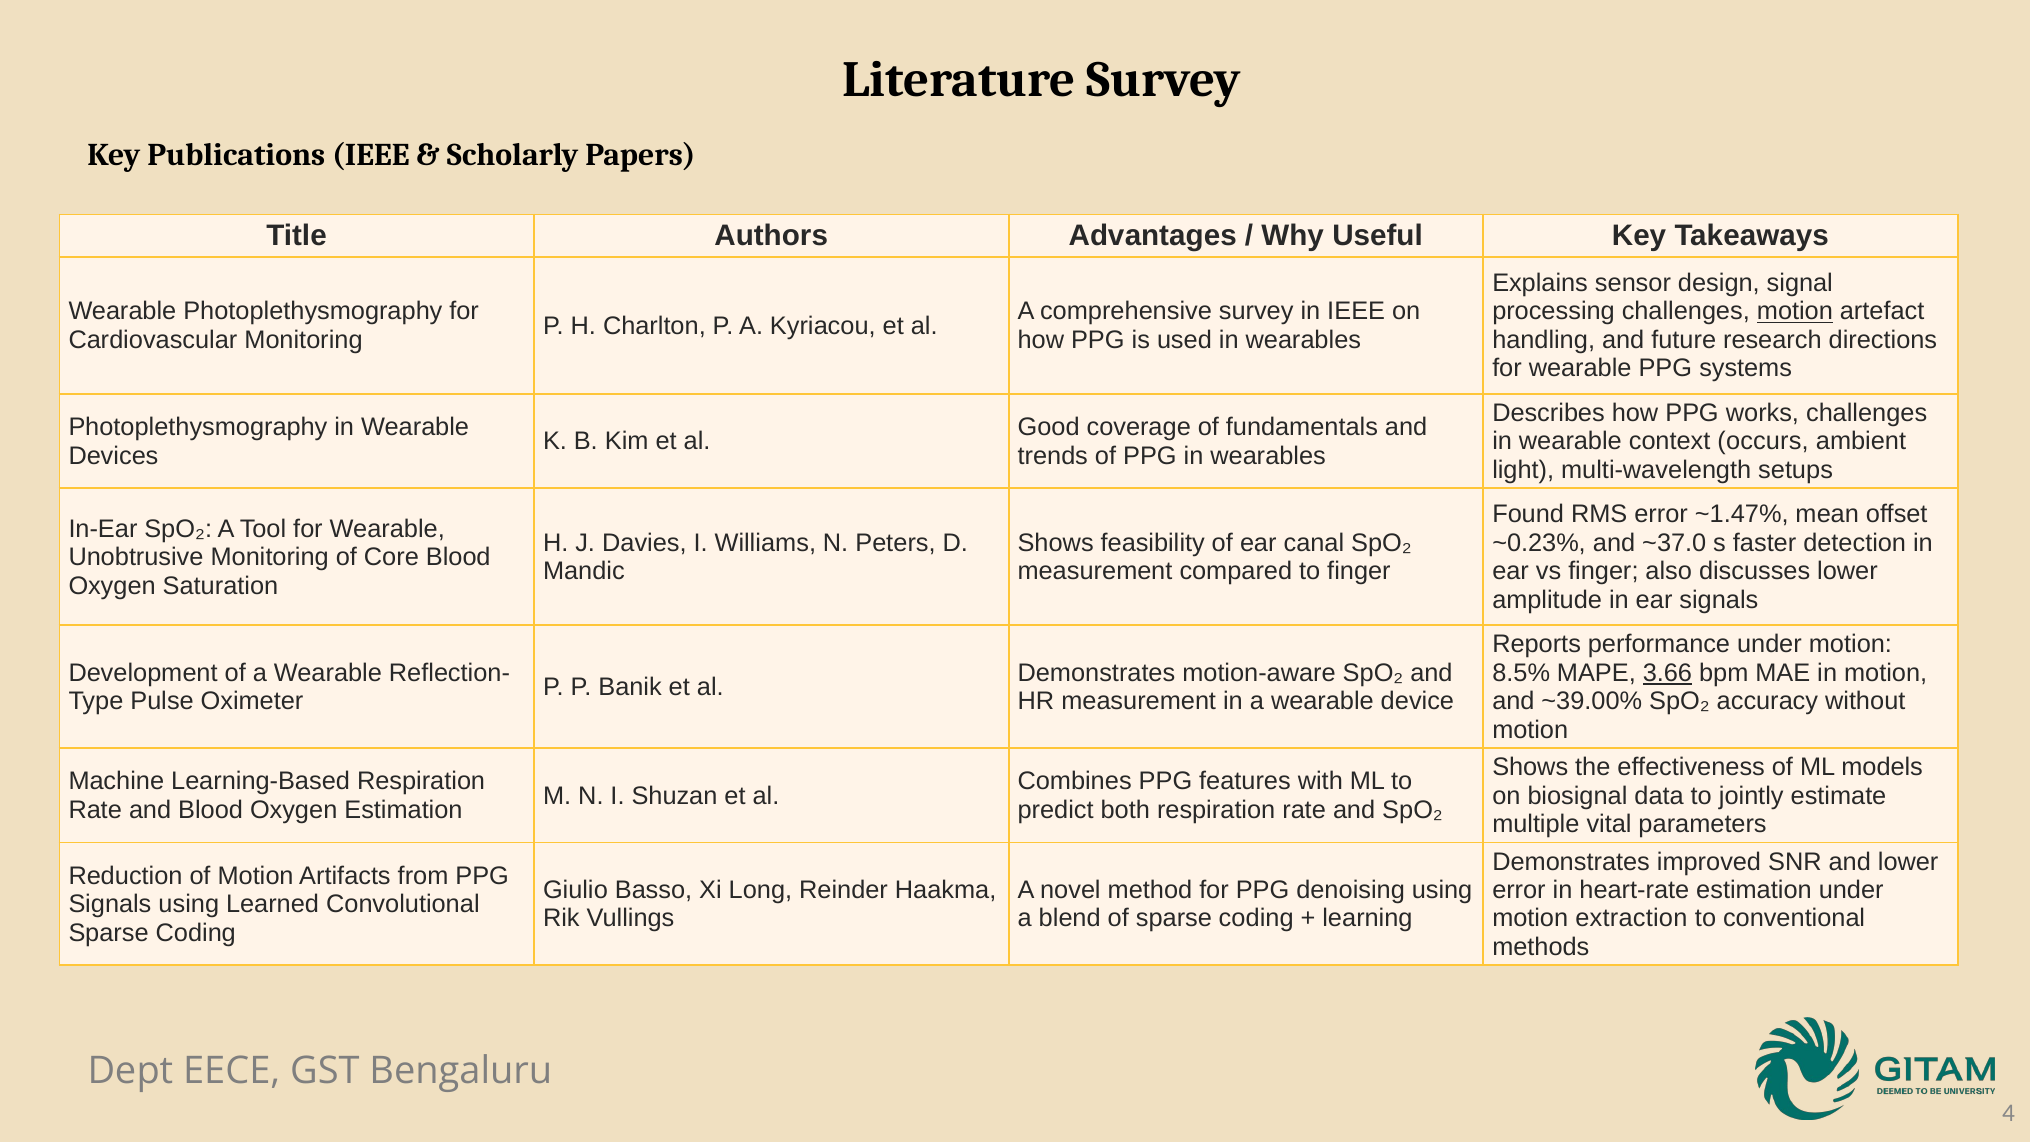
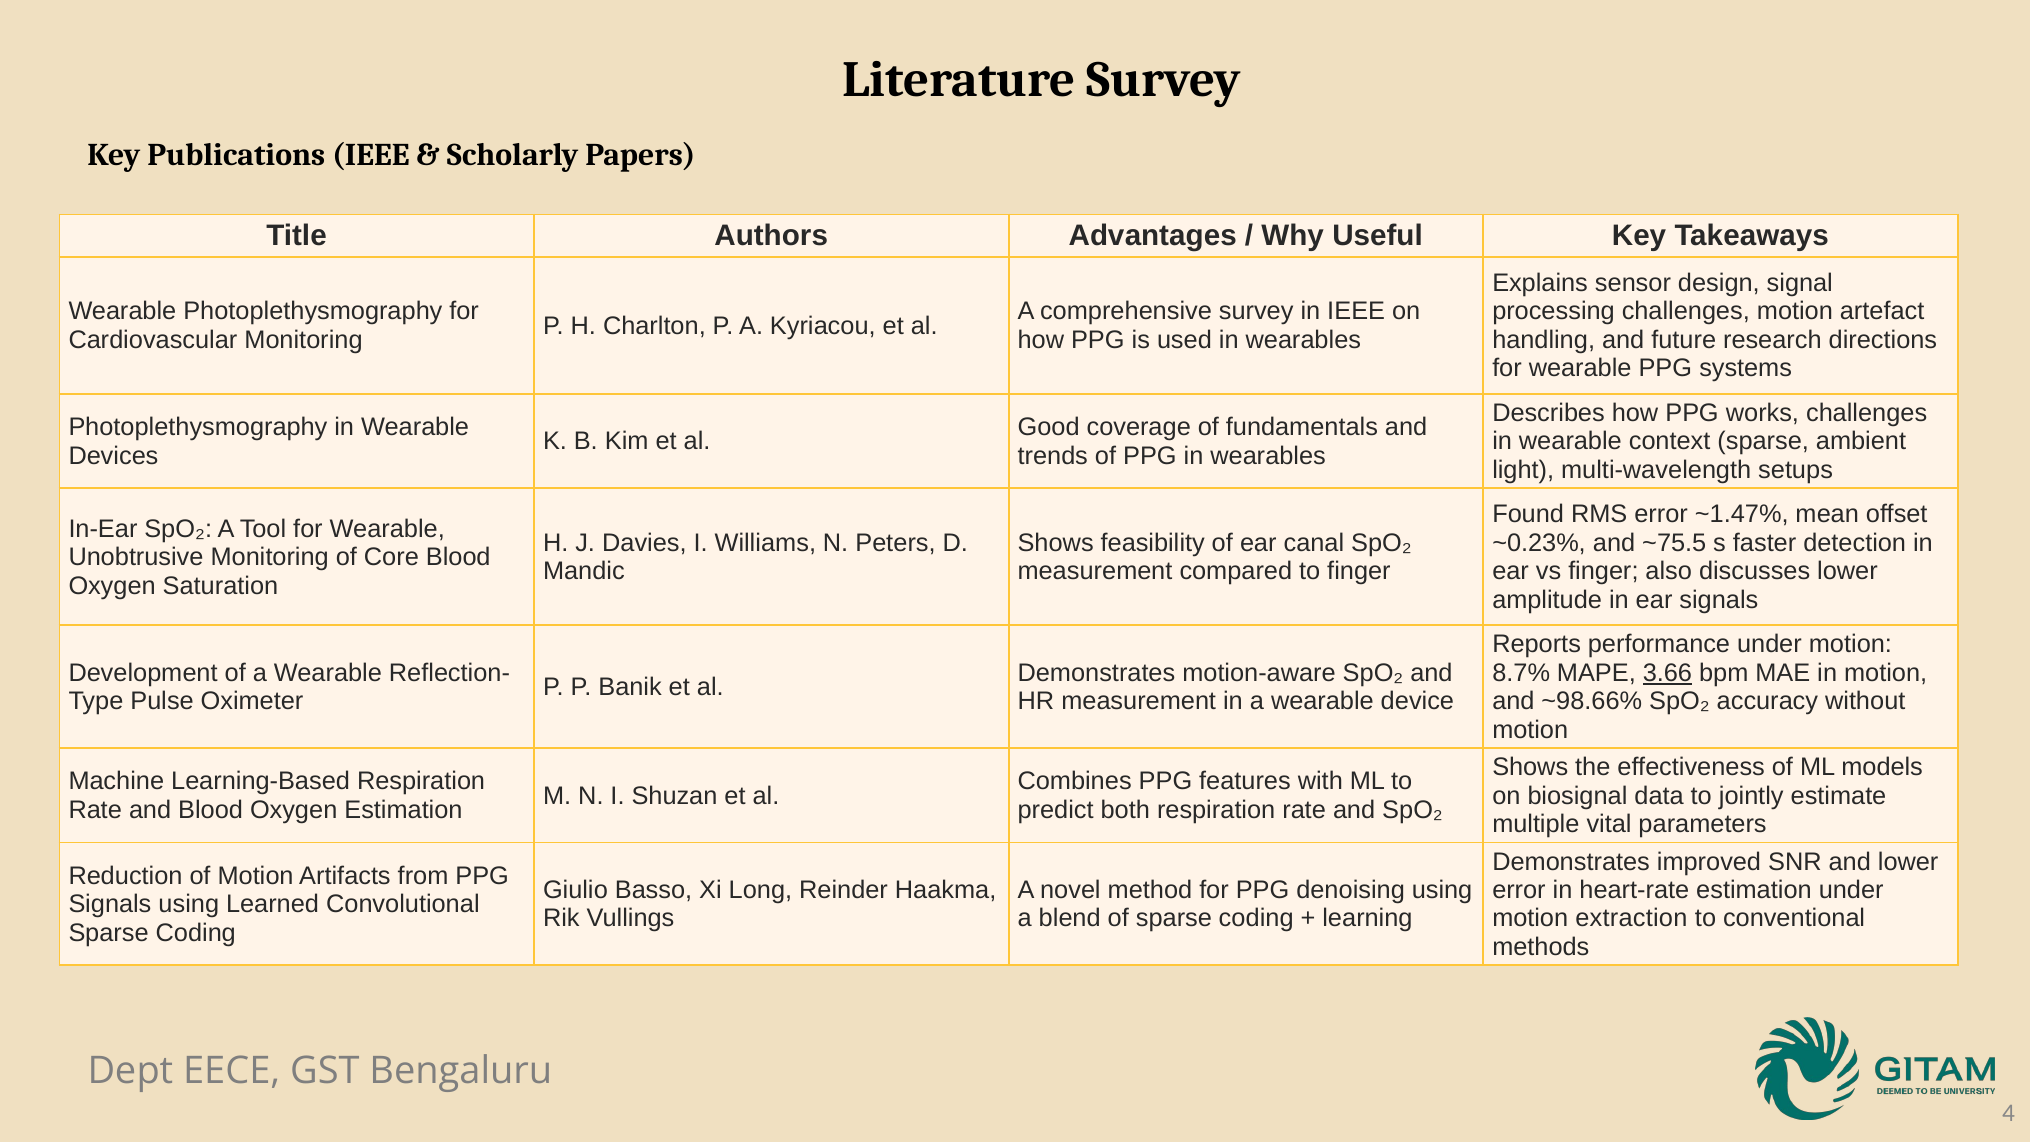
motion at (1795, 312) underline: present -> none
context occurs: occurs -> sparse
~37.0: ~37.0 -> ~75.5
8.5%: 8.5% -> 8.7%
~39.00%: ~39.00% -> ~98.66%
